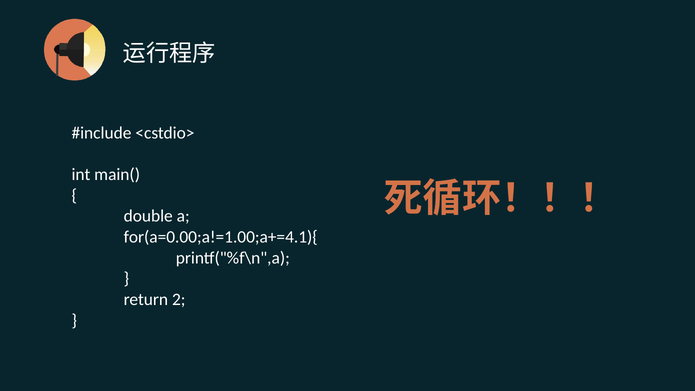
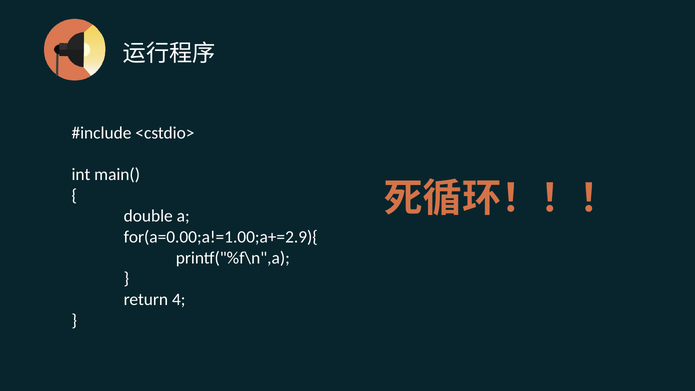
for(a=0.00;a!=1.00;a+=4.1){: for(a=0.00;a!=1.00;a+=4.1){ -> for(a=0.00;a!=1.00;a+=2.9){
2: 2 -> 4
